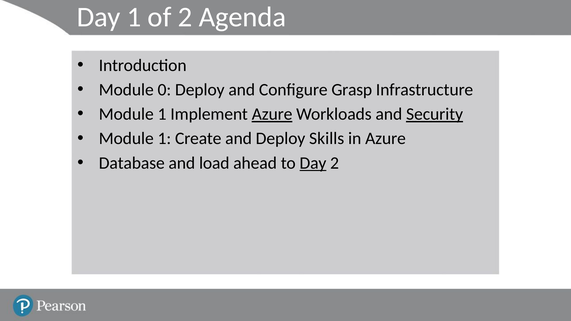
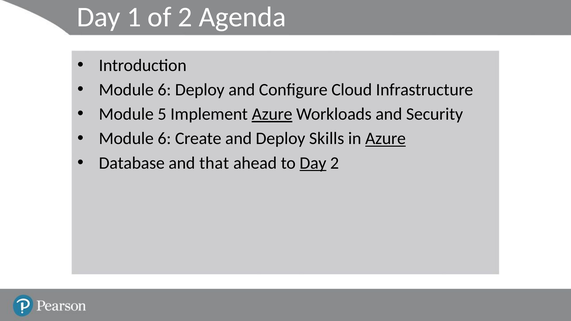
0 at (164, 90): 0 -> 6
Grasp: Grasp -> Cloud
1 at (162, 114): 1 -> 5
Security underline: present -> none
1 at (164, 139): 1 -> 6
Azure at (386, 139) underline: none -> present
load: load -> that
